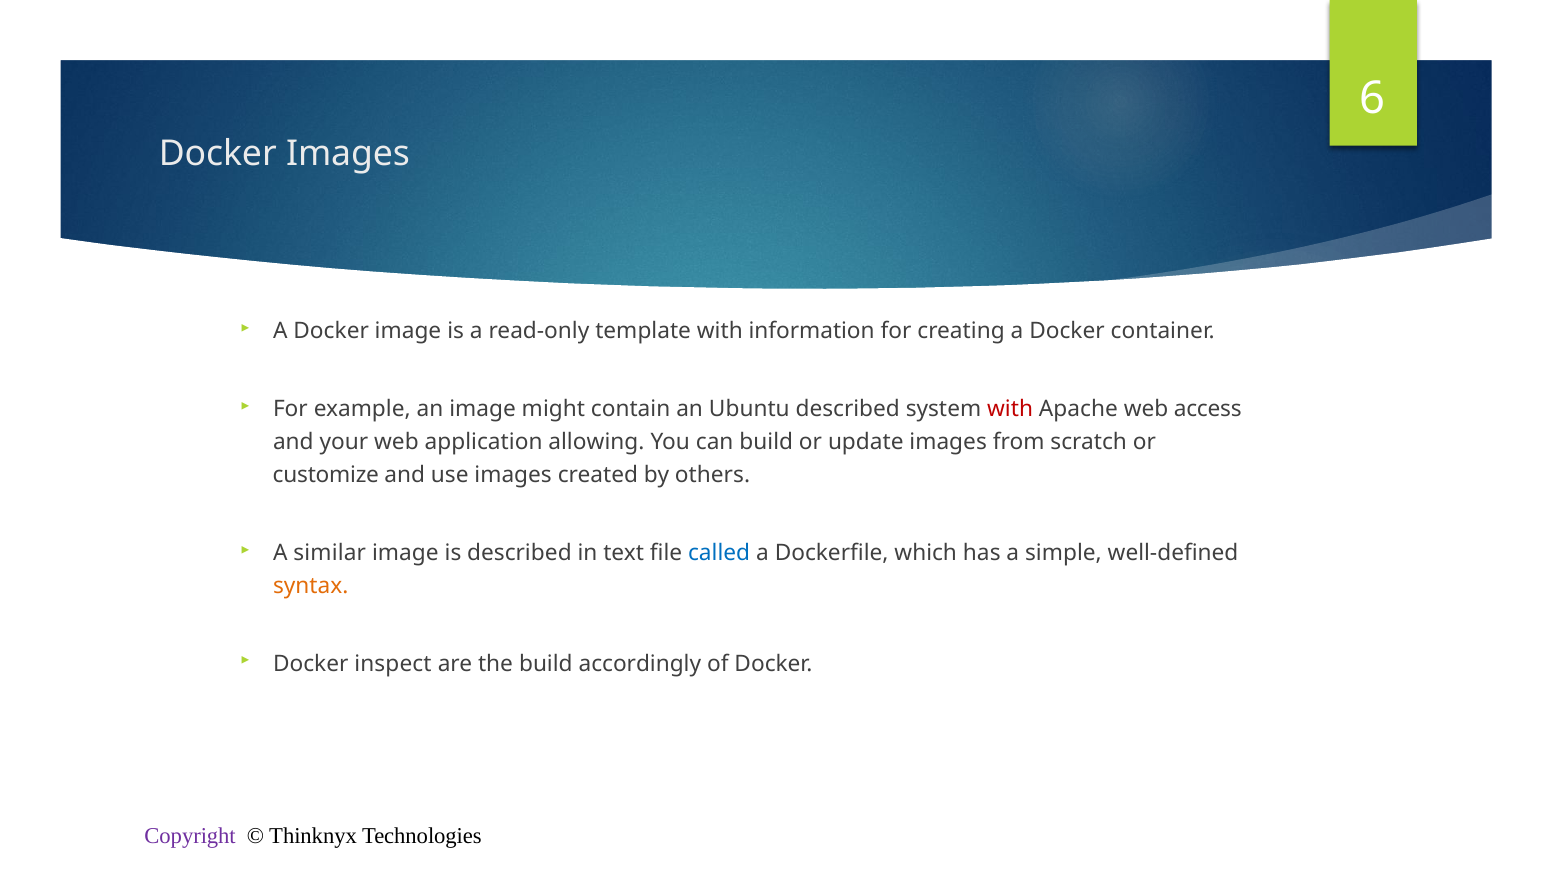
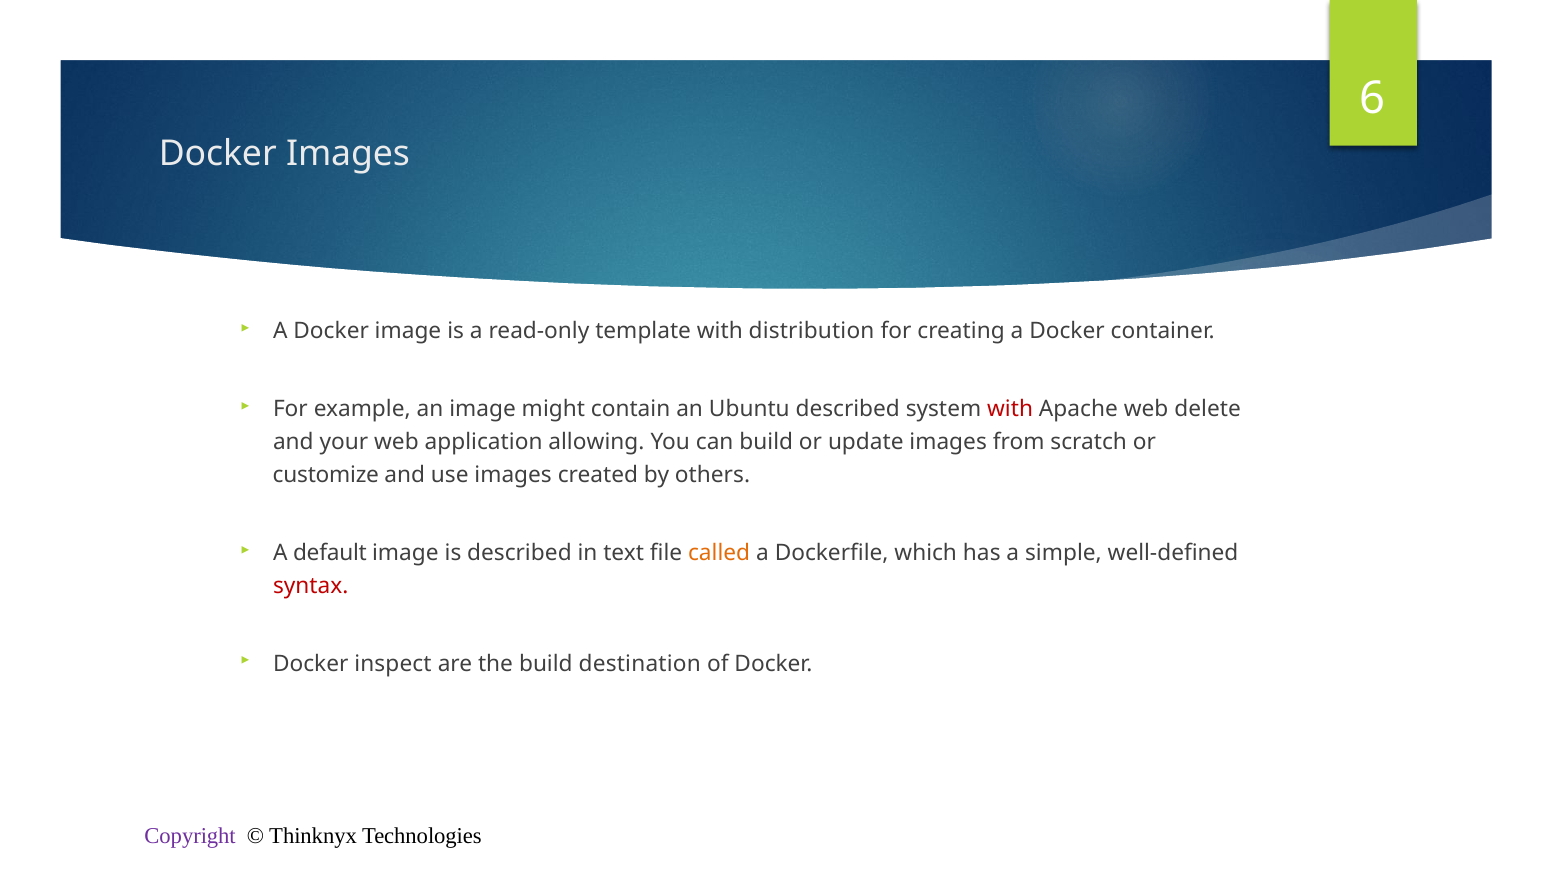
information: information -> distribution
access: access -> delete
similar: similar -> default
called colour: blue -> orange
syntax colour: orange -> red
accordingly: accordingly -> destination
